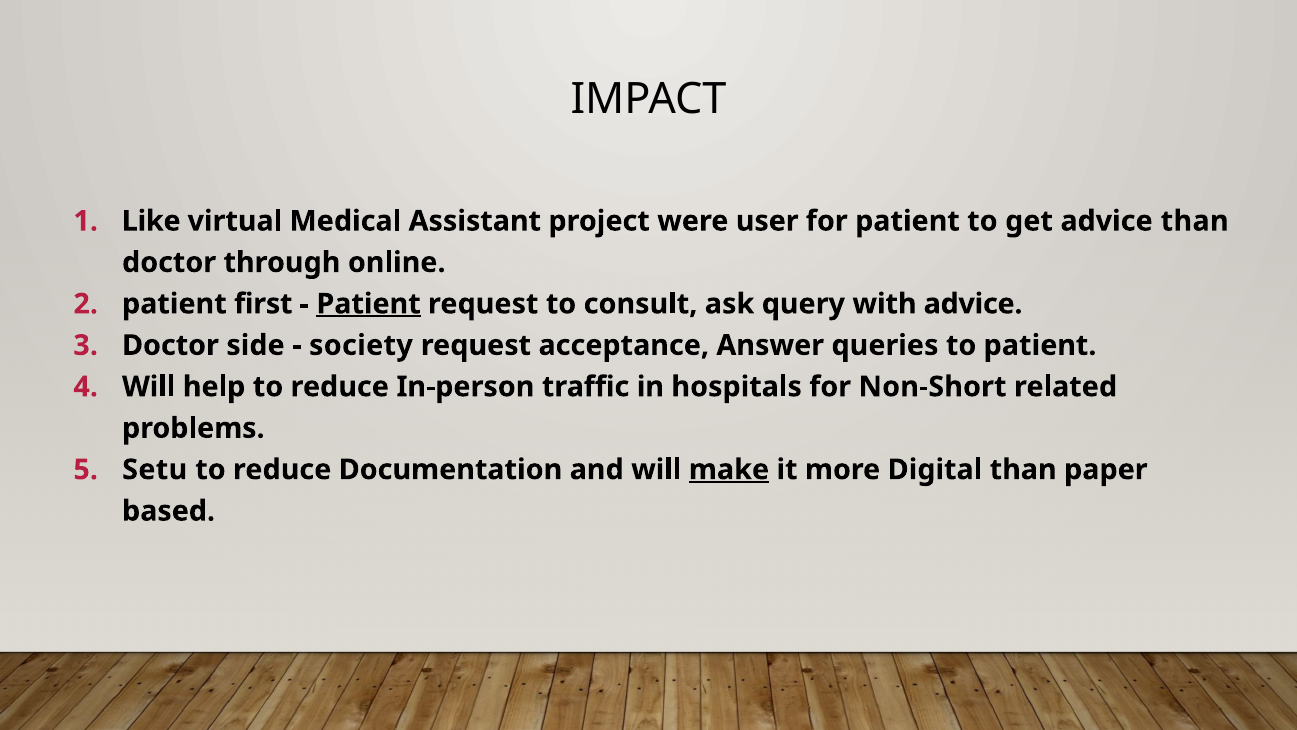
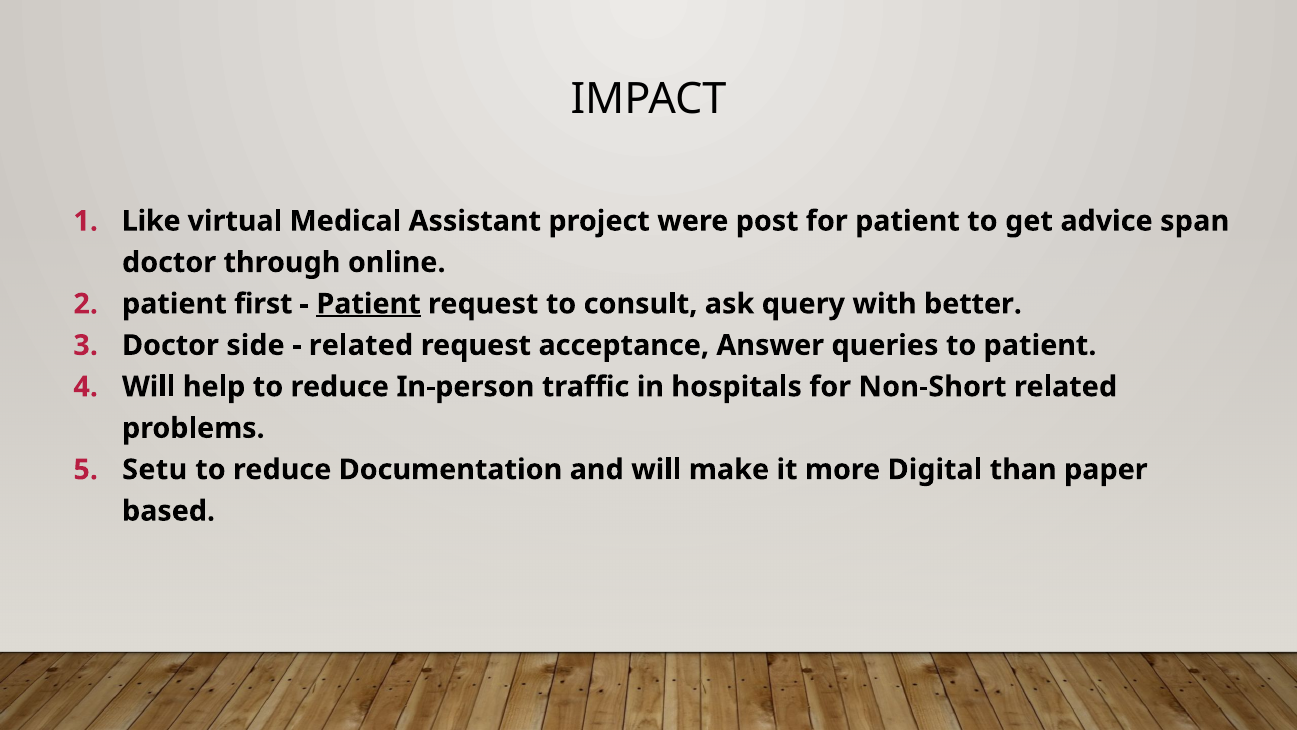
user: user -> post
advice than: than -> span
with advice: advice -> better
society at (361, 345): society -> related
make underline: present -> none
